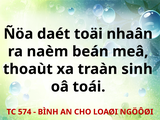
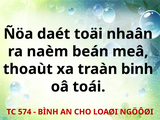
sinh: sinh -> binh
